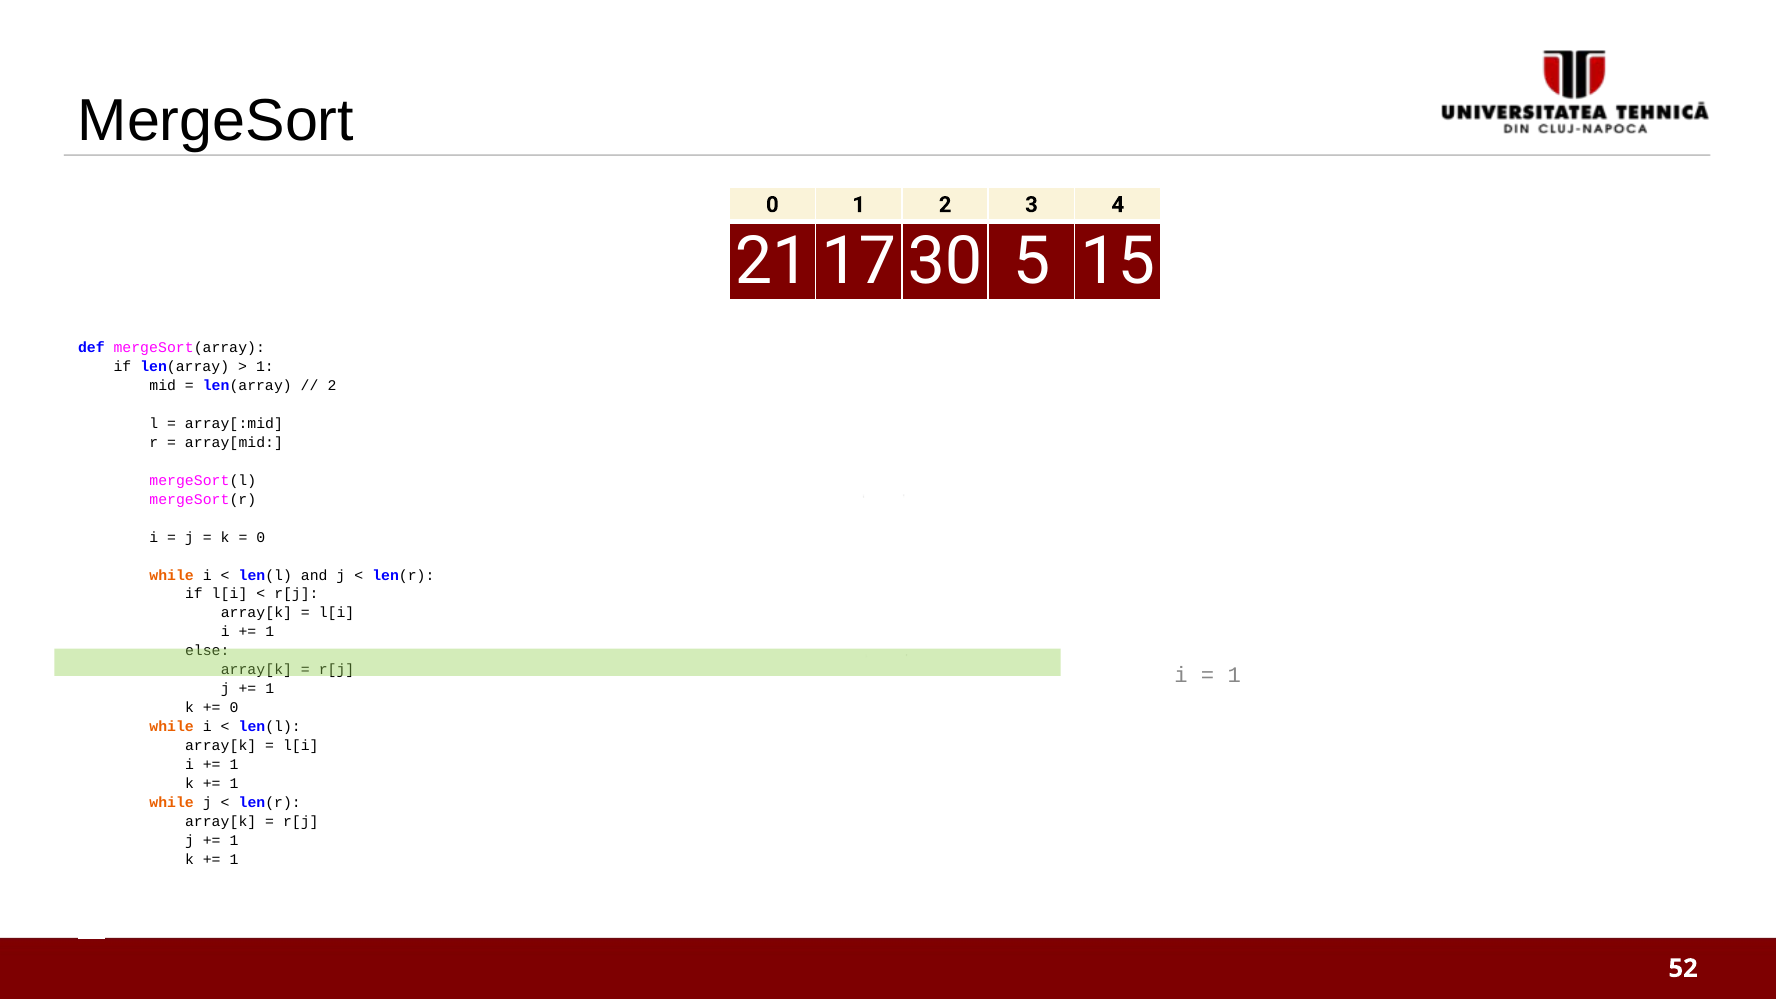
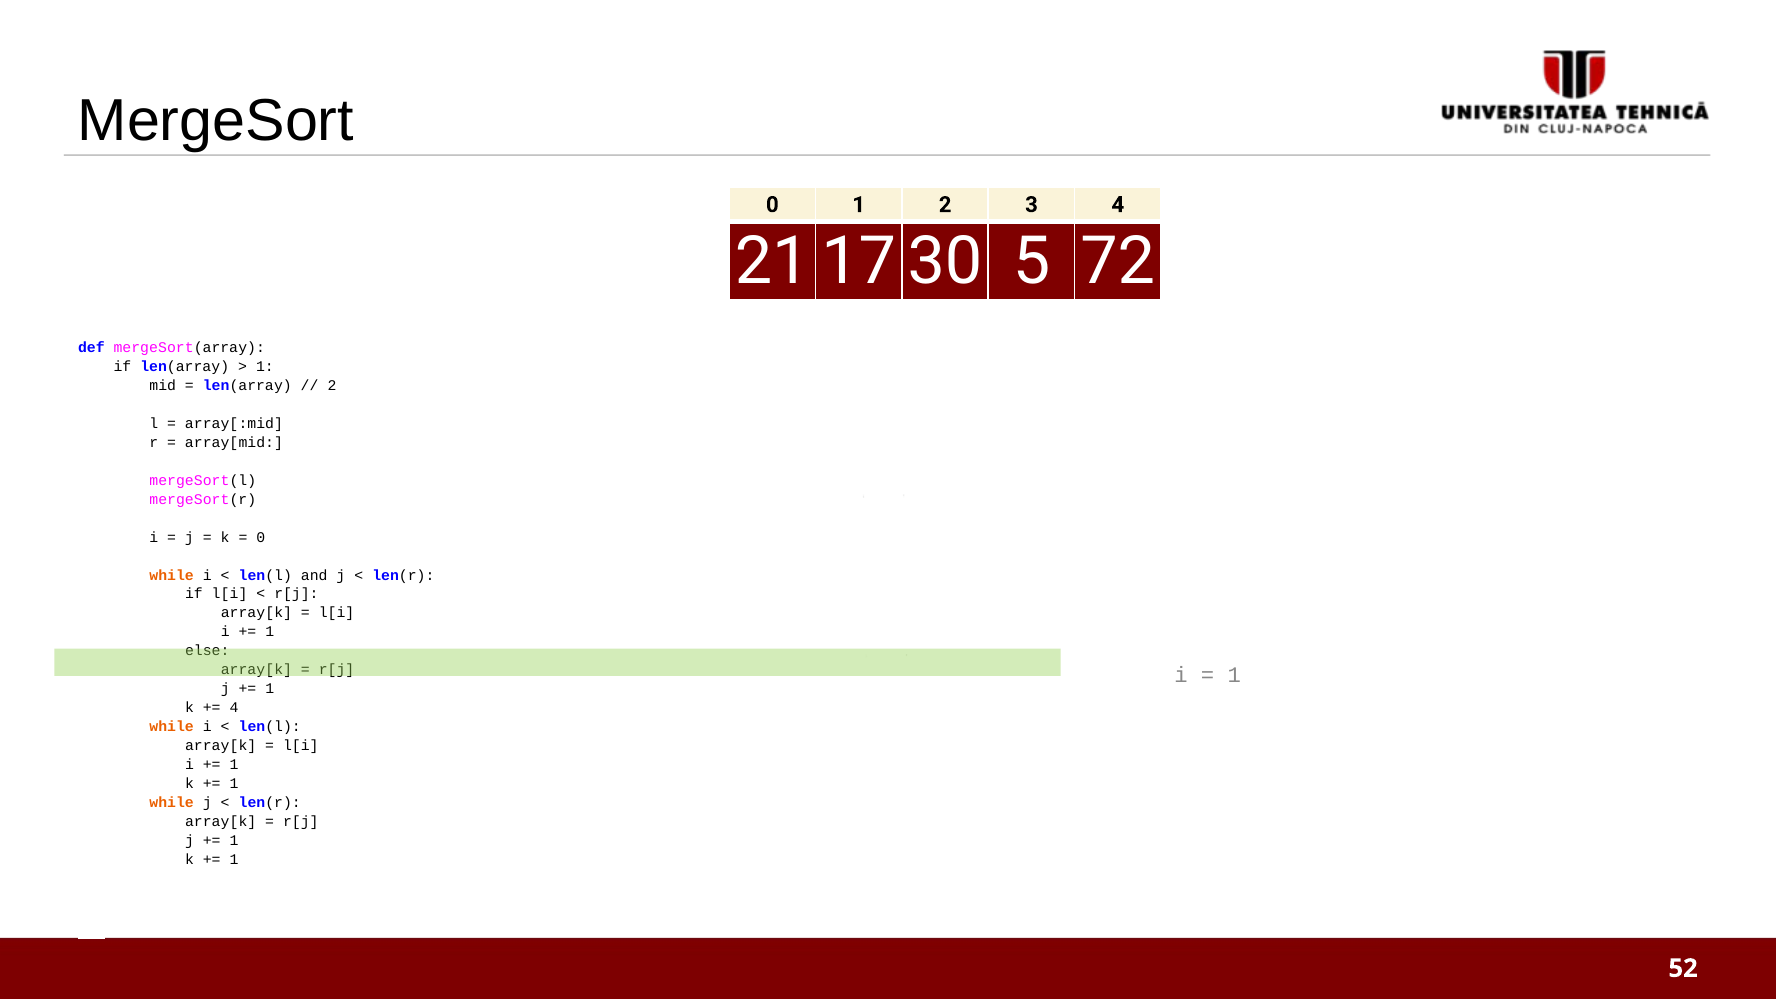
15: 15 -> 72
0 at (234, 708): 0 -> 4
